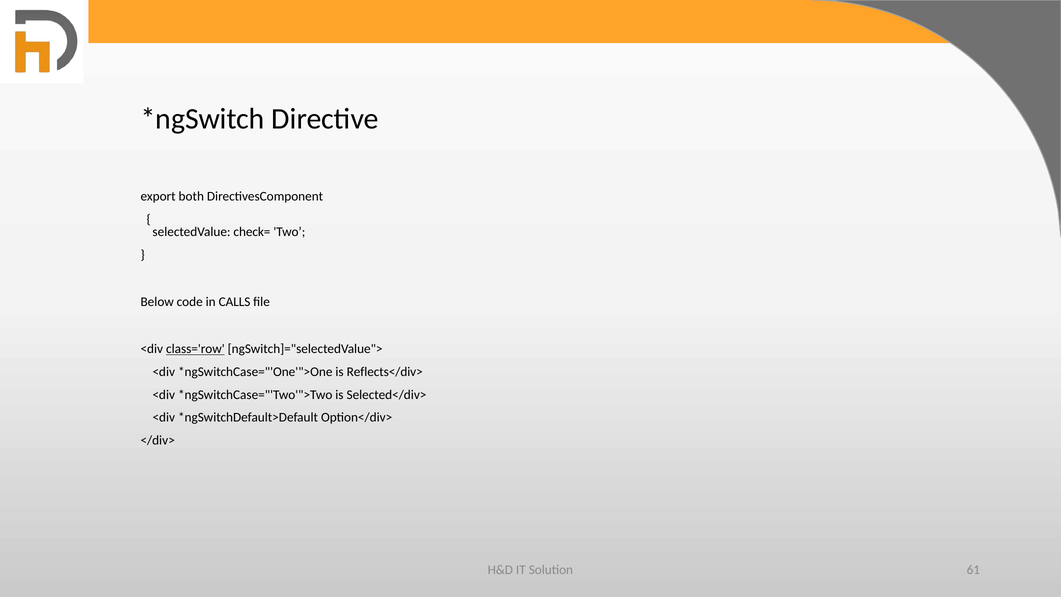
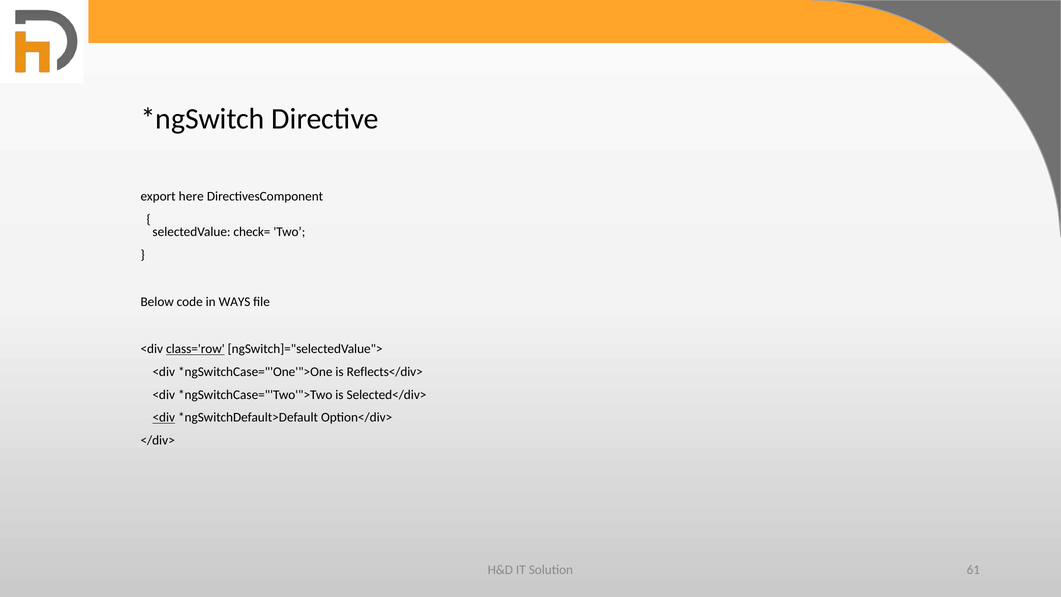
both: both -> here
CALLS: CALLS -> WAYS
<div at (164, 417) underline: none -> present
